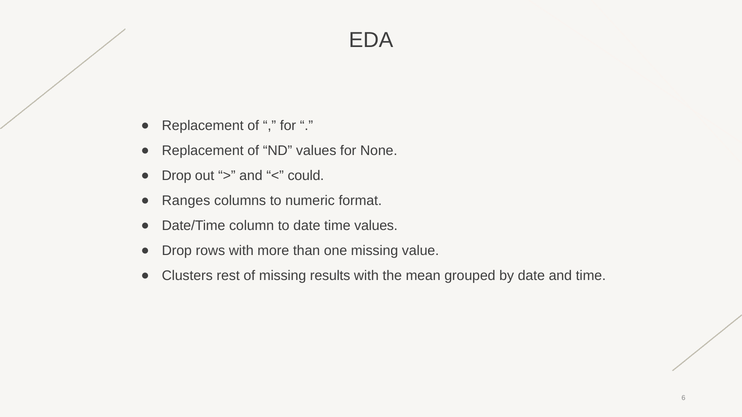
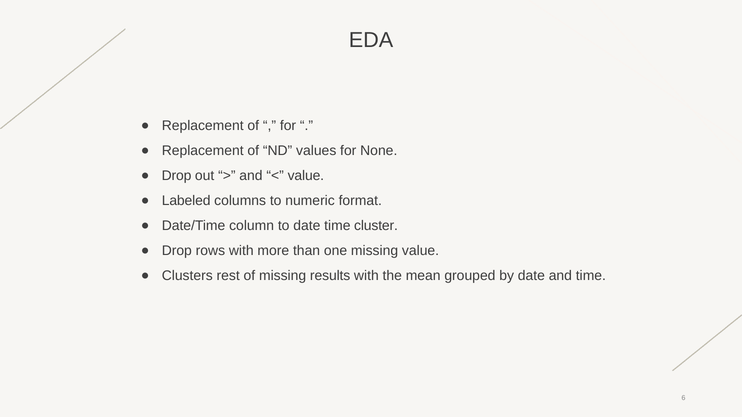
could at (306, 176): could -> value
Ranges: Ranges -> Labeled
time values: values -> cluster
